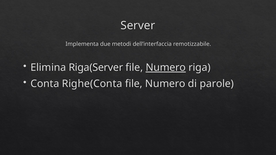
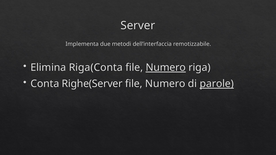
Riga(Server: Riga(Server -> Riga(Conta
Righe(Conta: Righe(Conta -> Righe(Server
parole underline: none -> present
